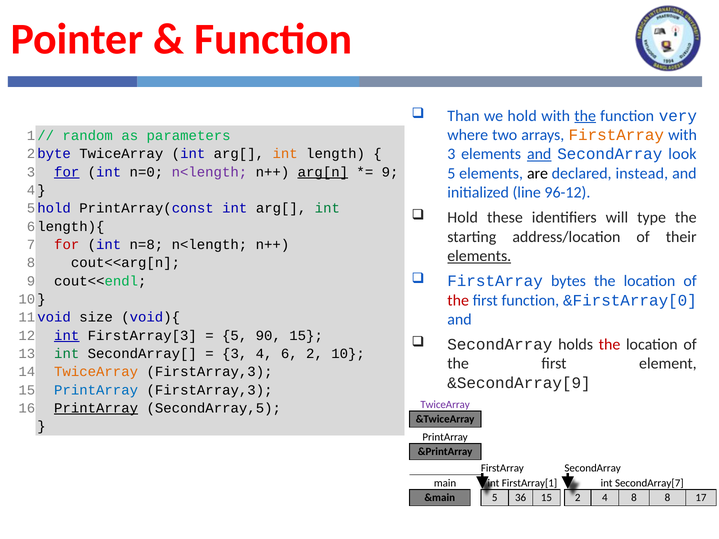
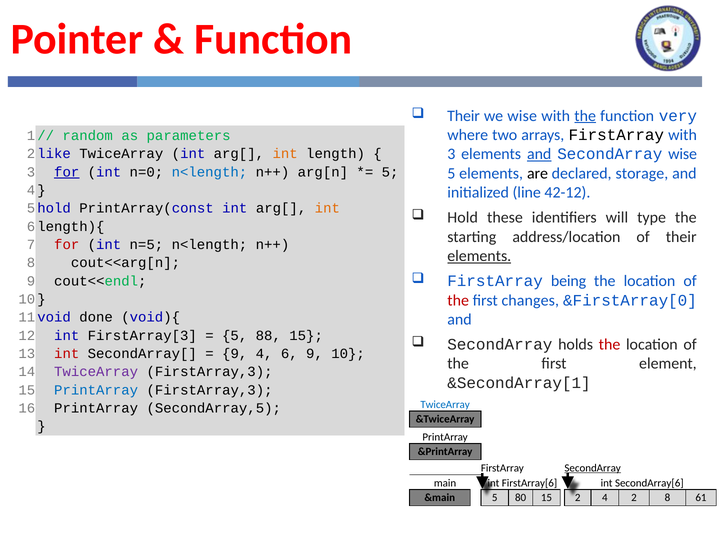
Than at (463, 116): Than -> Their
we hold: hold -> wise
FirstArray at (616, 135) colour: orange -> black
SecondArray look: look -> wise
byte: byte -> like
n<length at (209, 172) colour: purple -> blue
arg[n underline: present -> none
9 at (390, 172): 9 -> 5
instead: instead -> storage
96-12: 96-12 -> 42-12
int at (327, 208) colour: green -> orange
n=8: n=8 -> n=5
bytes: bytes -> being
first function: function -> changes
size: size -> done
int at (67, 336) underline: present -> none
90: 90 -> 88
int at (67, 354) colour: green -> red
3 at (235, 354): 3 -> 9
6 2: 2 -> 9
TwiceArray at (96, 372) colour: orange -> purple
&SecondArray[9: &SecondArray[9 -> &SecondArray[1
TwiceArray at (445, 405) colour: purple -> blue
PrintArray at (96, 408) underline: present -> none
SecondArray at (593, 468) underline: none -> present
FirstArray[1: FirstArray[1 -> FirstArray[6
SecondArray[7: SecondArray[7 -> SecondArray[6
36: 36 -> 80
4 8: 8 -> 2
17: 17 -> 61
